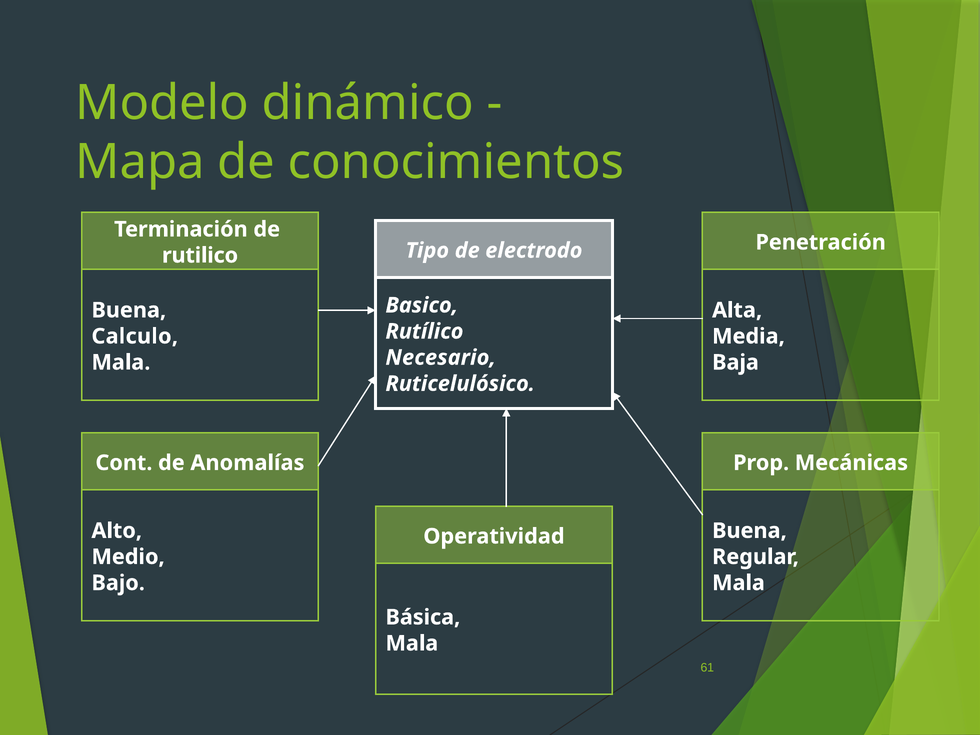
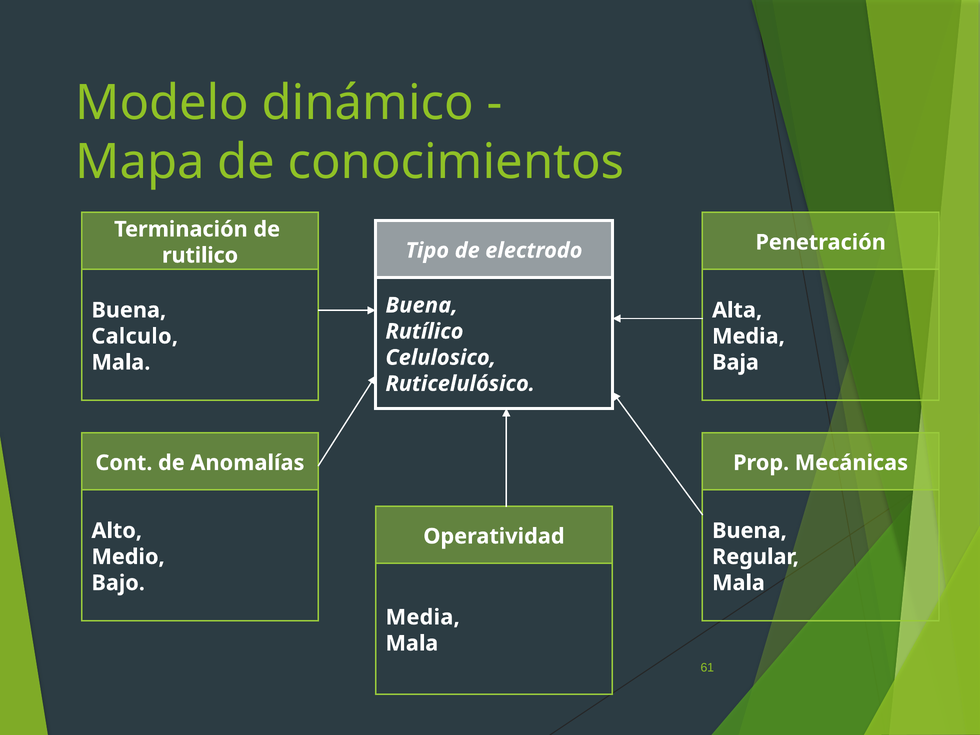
Basico at (422, 305): Basico -> Buena
Necesario: Necesario -> Celulosico
Básica at (423, 617): Básica -> Media
